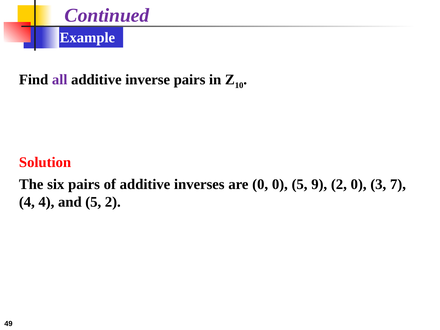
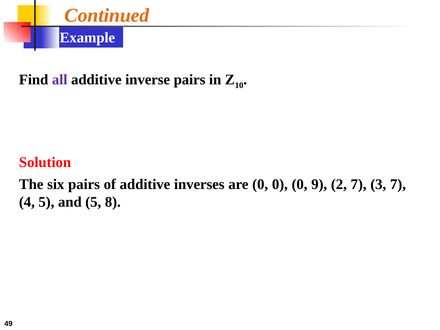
Continued colour: purple -> orange
0 0 5: 5 -> 0
2 0: 0 -> 7
4 4: 4 -> 5
5 2: 2 -> 8
